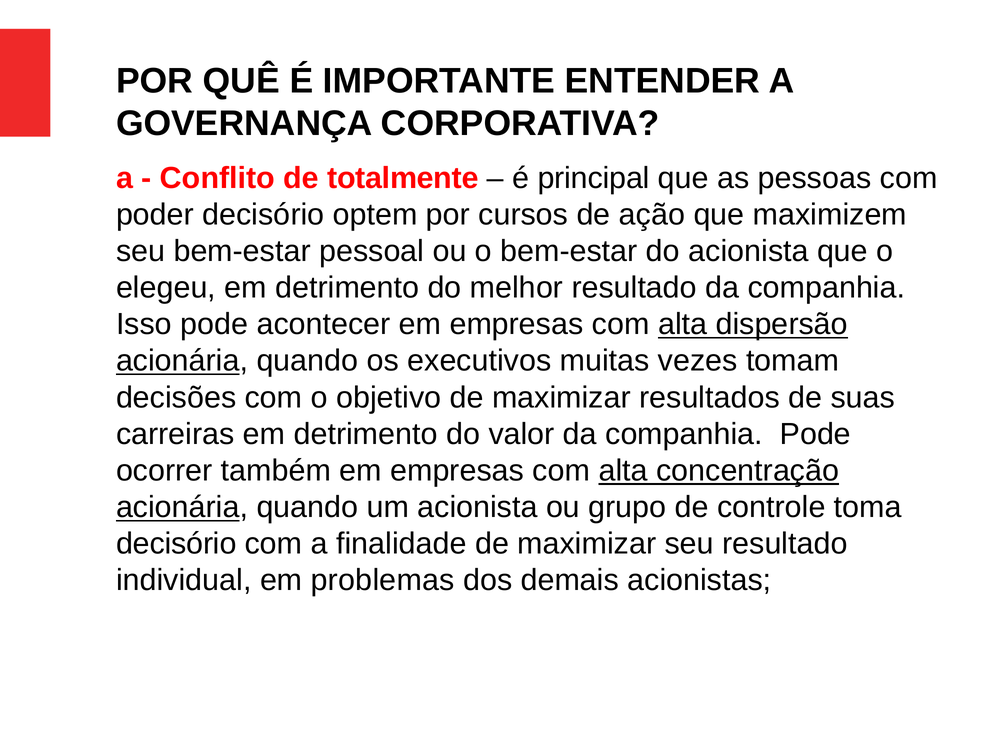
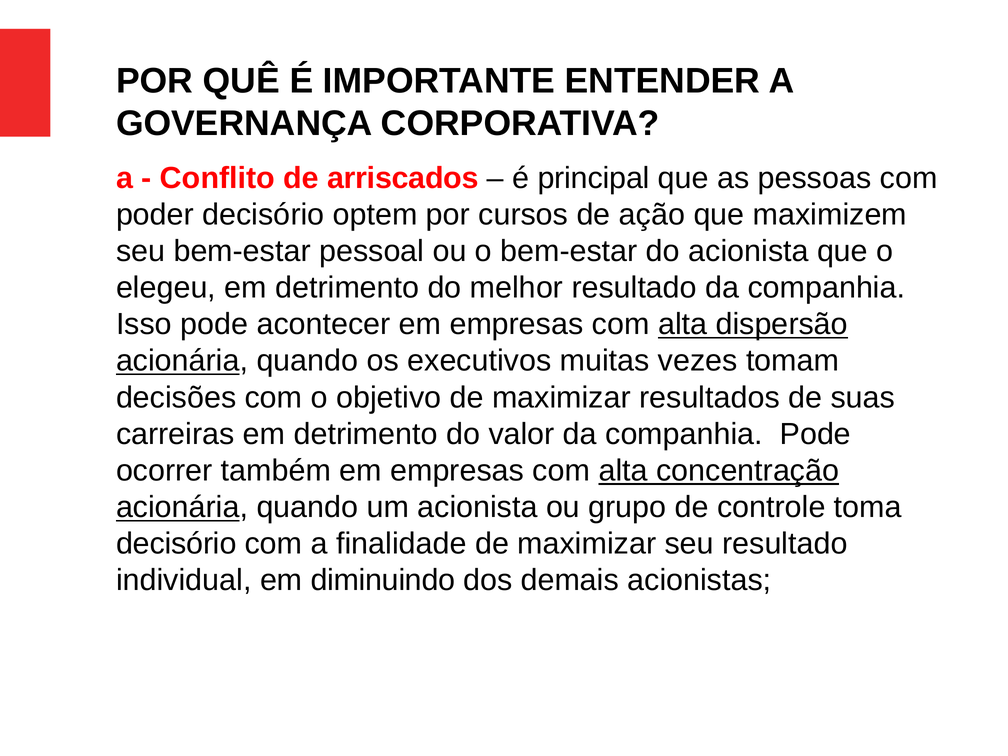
totalmente: totalmente -> arriscados
problemas: problemas -> diminuindo
